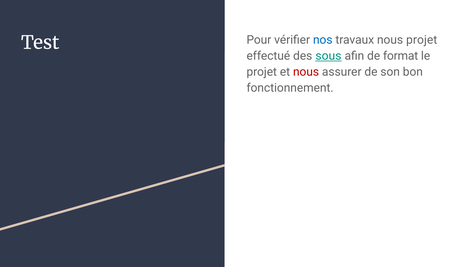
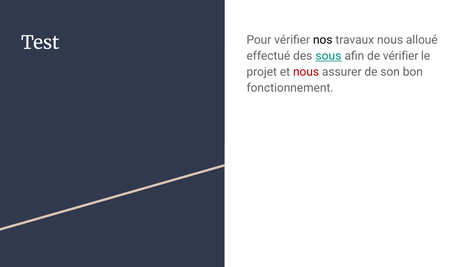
nos colour: blue -> black
nous projet: projet -> alloué
de format: format -> vérifier
